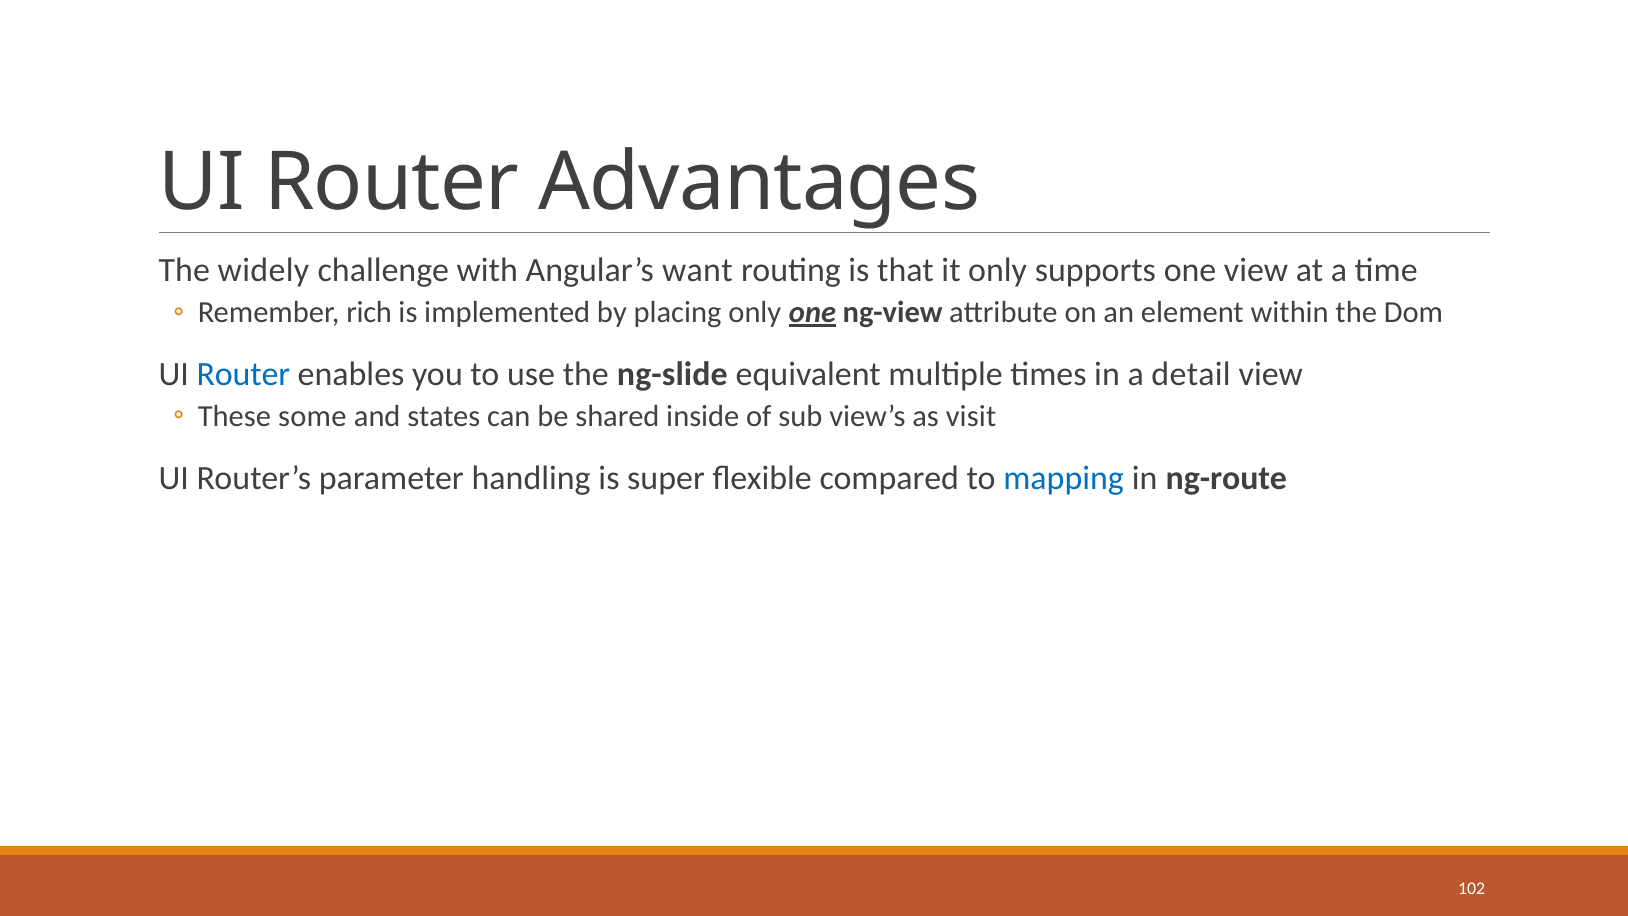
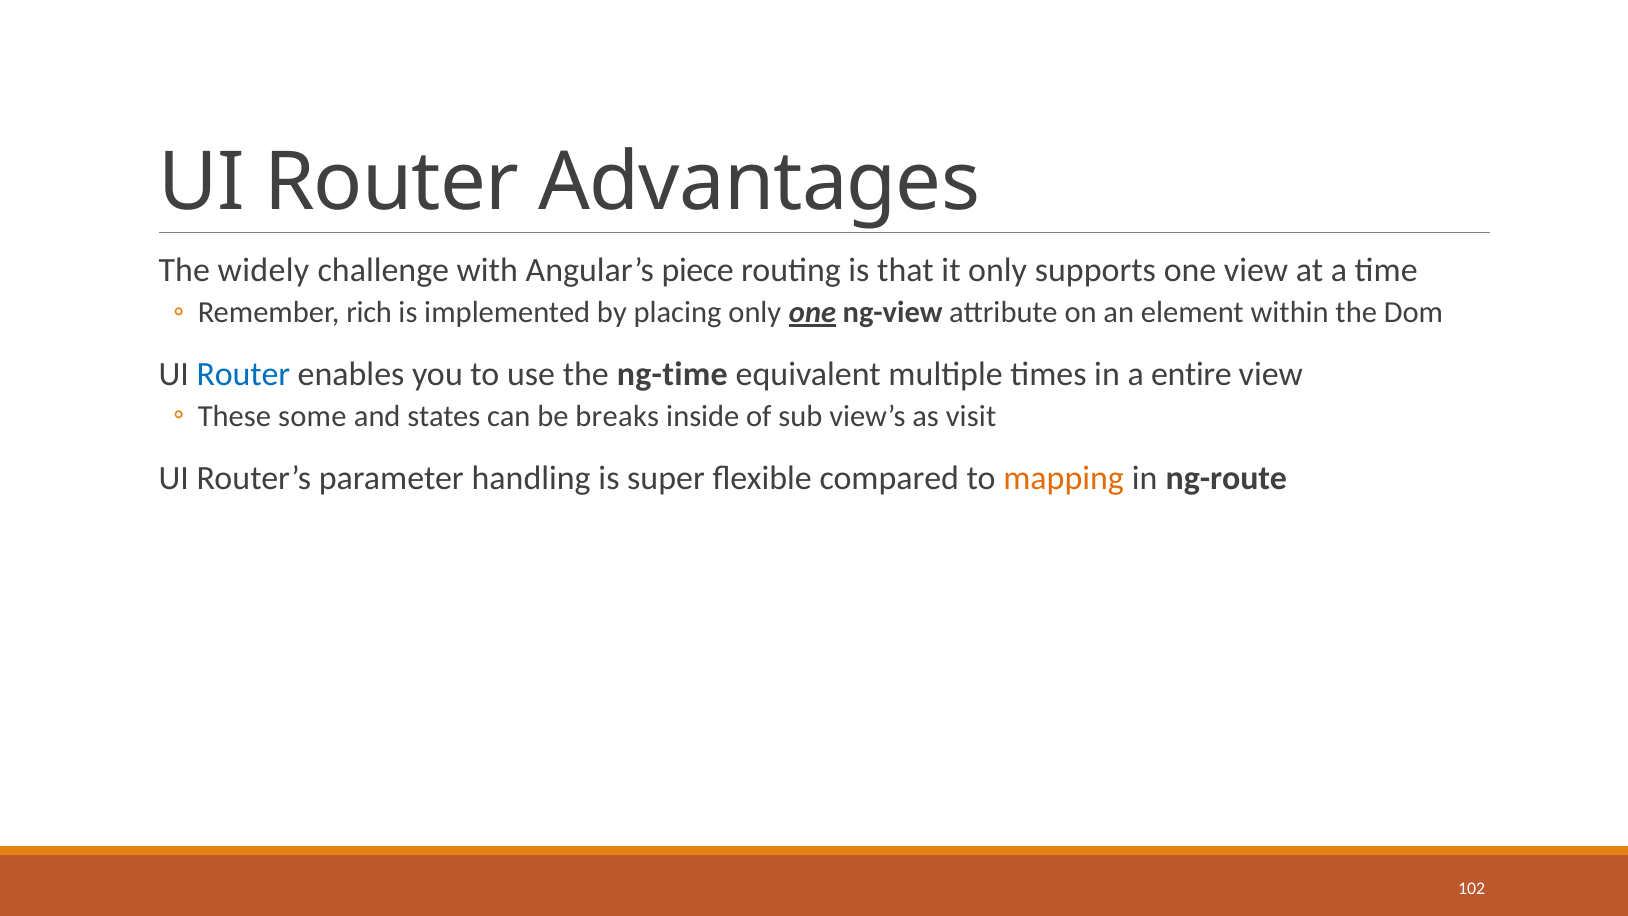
want: want -> piece
ng-slide: ng-slide -> ng-time
detail: detail -> entire
shared: shared -> breaks
mapping colour: blue -> orange
